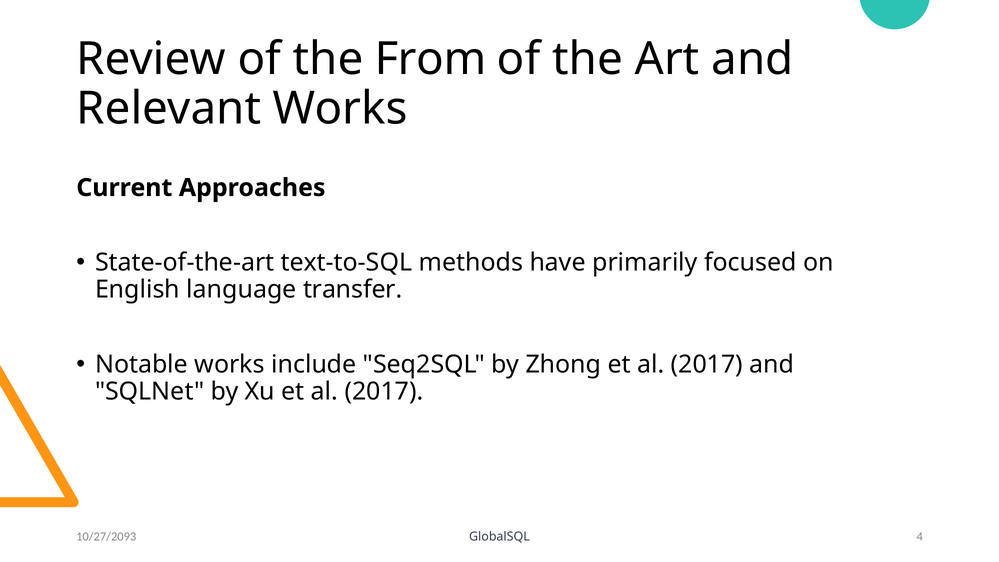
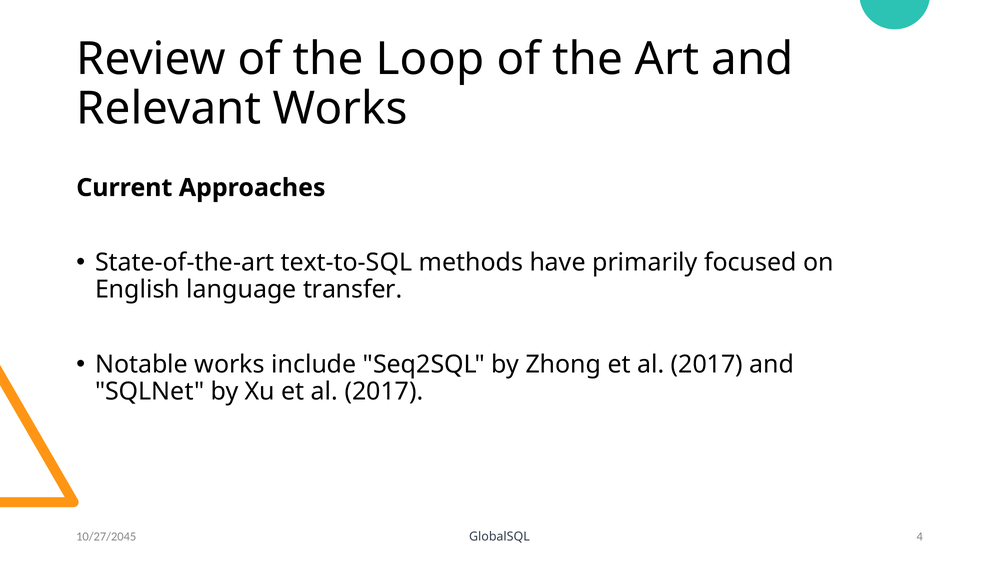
From: From -> Loop
10/27/2093: 10/27/2093 -> 10/27/2045
